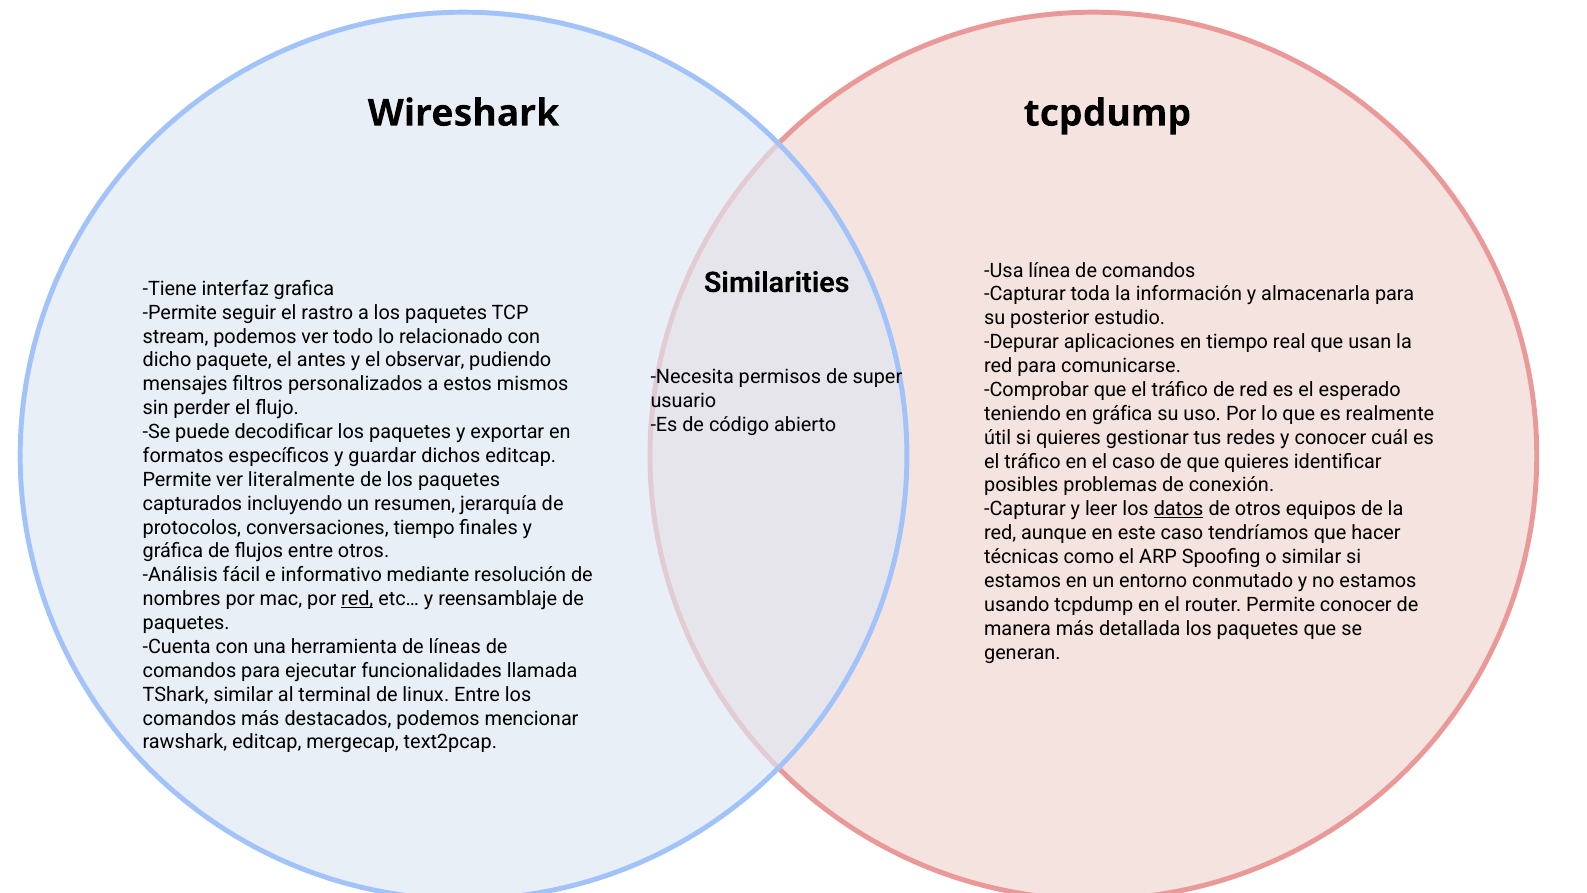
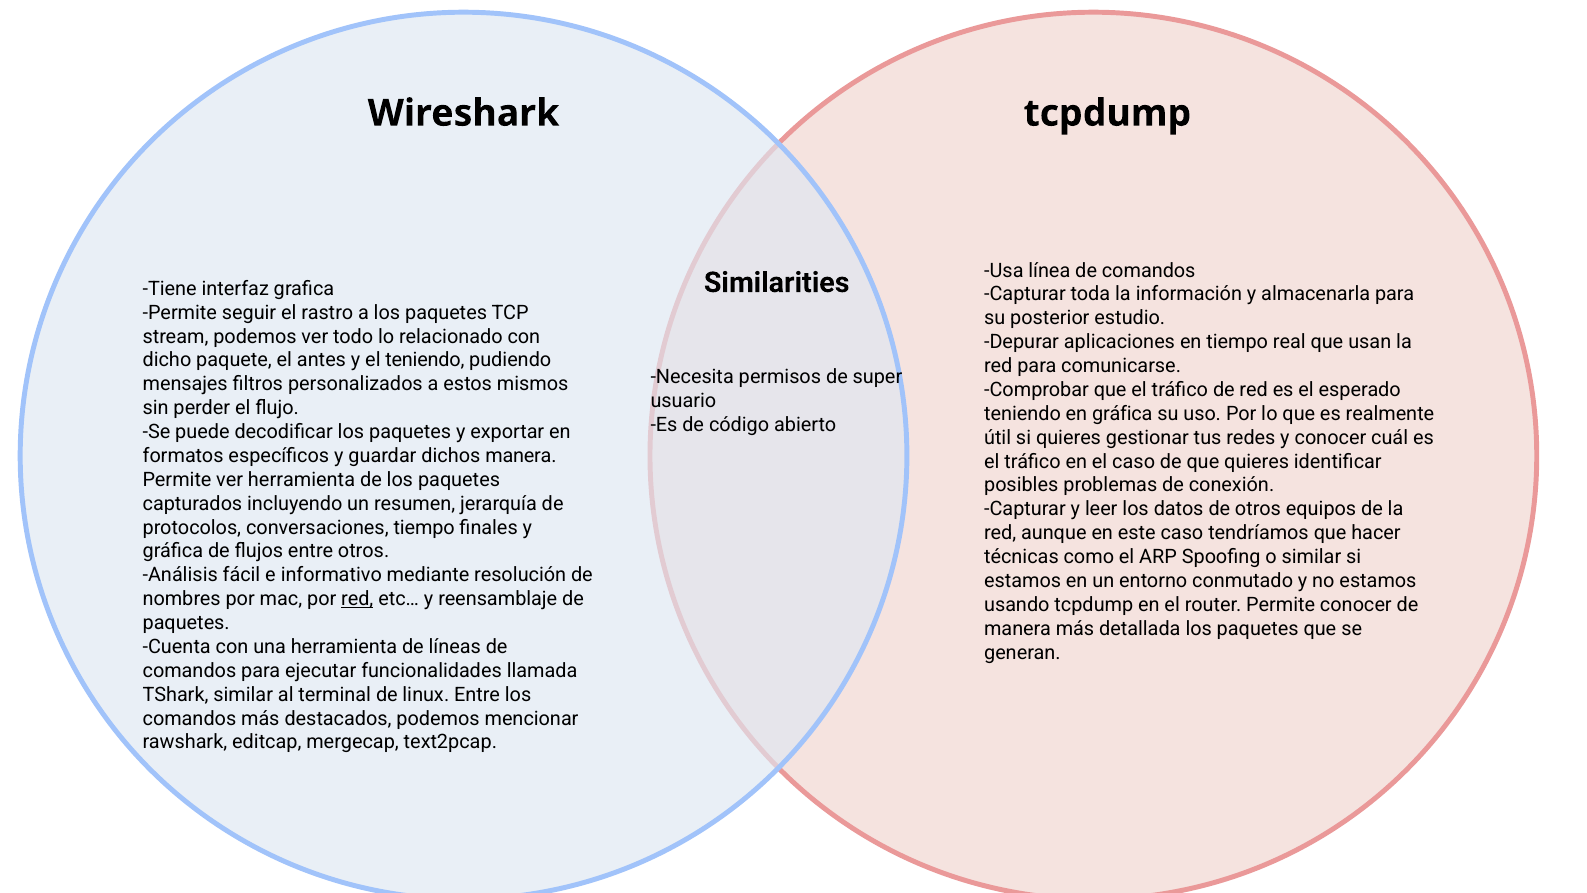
el observar: observar -> teniendo
dichos editcap: editcap -> manera
ver literalmente: literalmente -> herramienta
datos underline: present -> none
